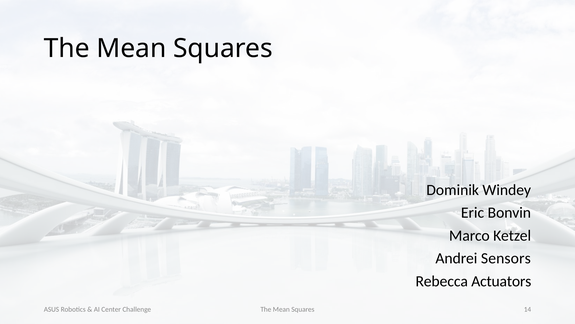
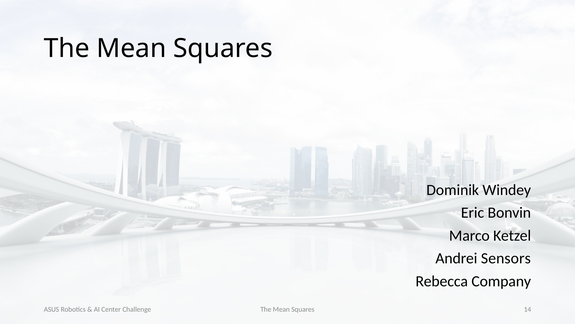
Actuators: Actuators -> Company
